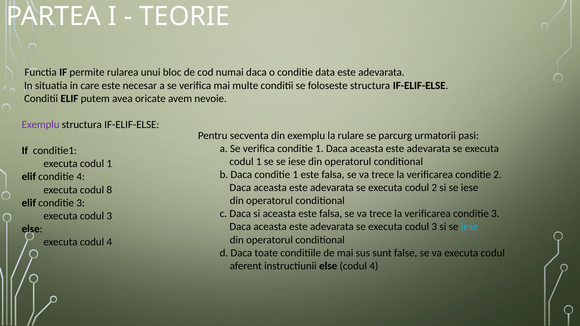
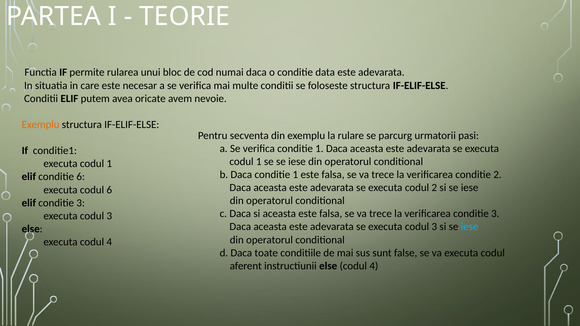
Exemplu at (41, 125) colour: purple -> orange
conditie 4: 4 -> 6
codul 8: 8 -> 6
